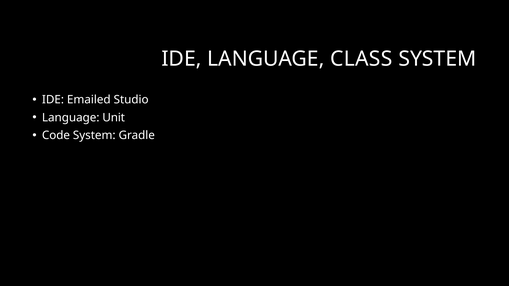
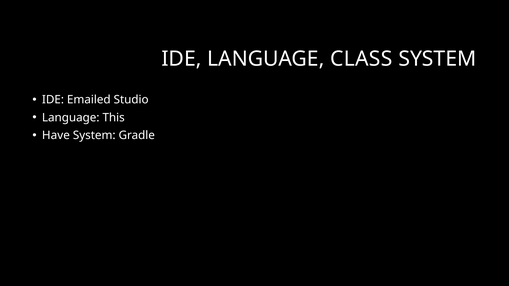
Unit: Unit -> This
Code: Code -> Have
